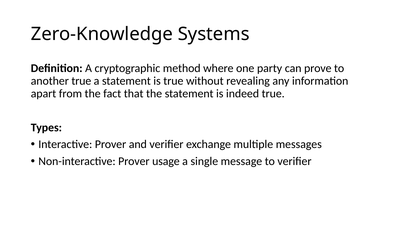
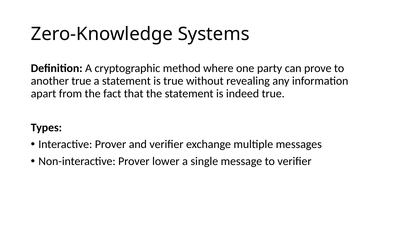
usage: usage -> lower
